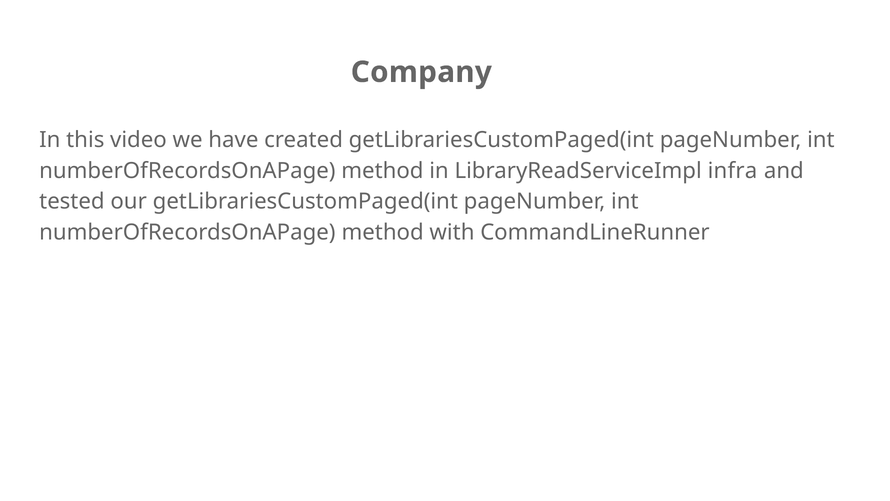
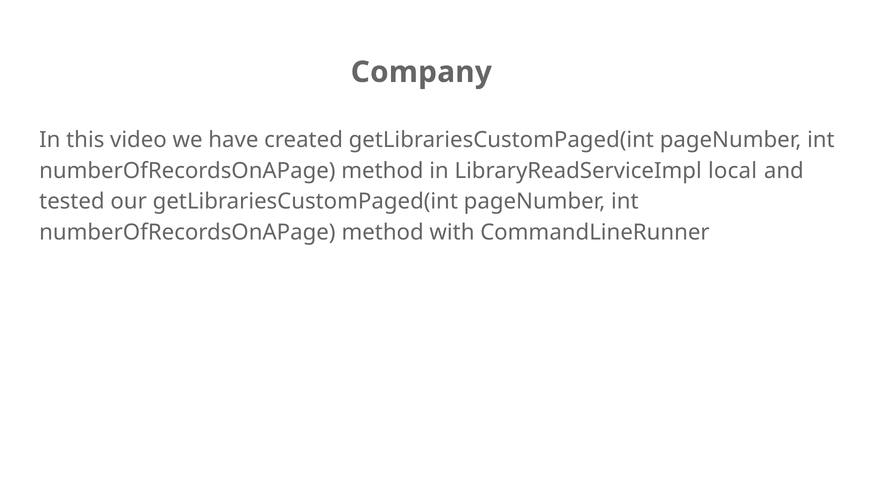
infra: infra -> local
